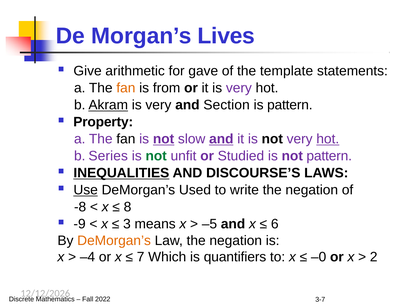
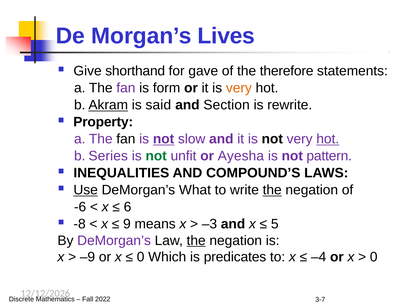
arithmetic: arithmetic -> shorthand
template: template -> therefore
fan at (126, 88) colour: orange -> purple
from: from -> form
very at (239, 88) colour: purple -> orange
very at (158, 105): very -> said
is pattern: pattern -> rewrite
and at (221, 139) underline: present -> none
Studied: Studied -> Ayesha
INEQUALITIES underline: present -> none
DISCOURSE’S: DISCOURSE’S -> COMPOUND’S
Used: Used -> What
the at (272, 190) underline: none -> present
-8: -8 -> -6
8: 8 -> 6
-9: -9 -> -8
3: 3 -> 9
–5: –5 -> –3
6: 6 -> 5
DeMorgan’s at (114, 241) colour: orange -> purple
the at (196, 241) underline: none -> present
–4: –4 -> –9
7 at (141, 257): 7 -> 0
quantifiers: quantifiers -> predicates
–0: –0 -> –4
2 at (374, 257): 2 -> 0
